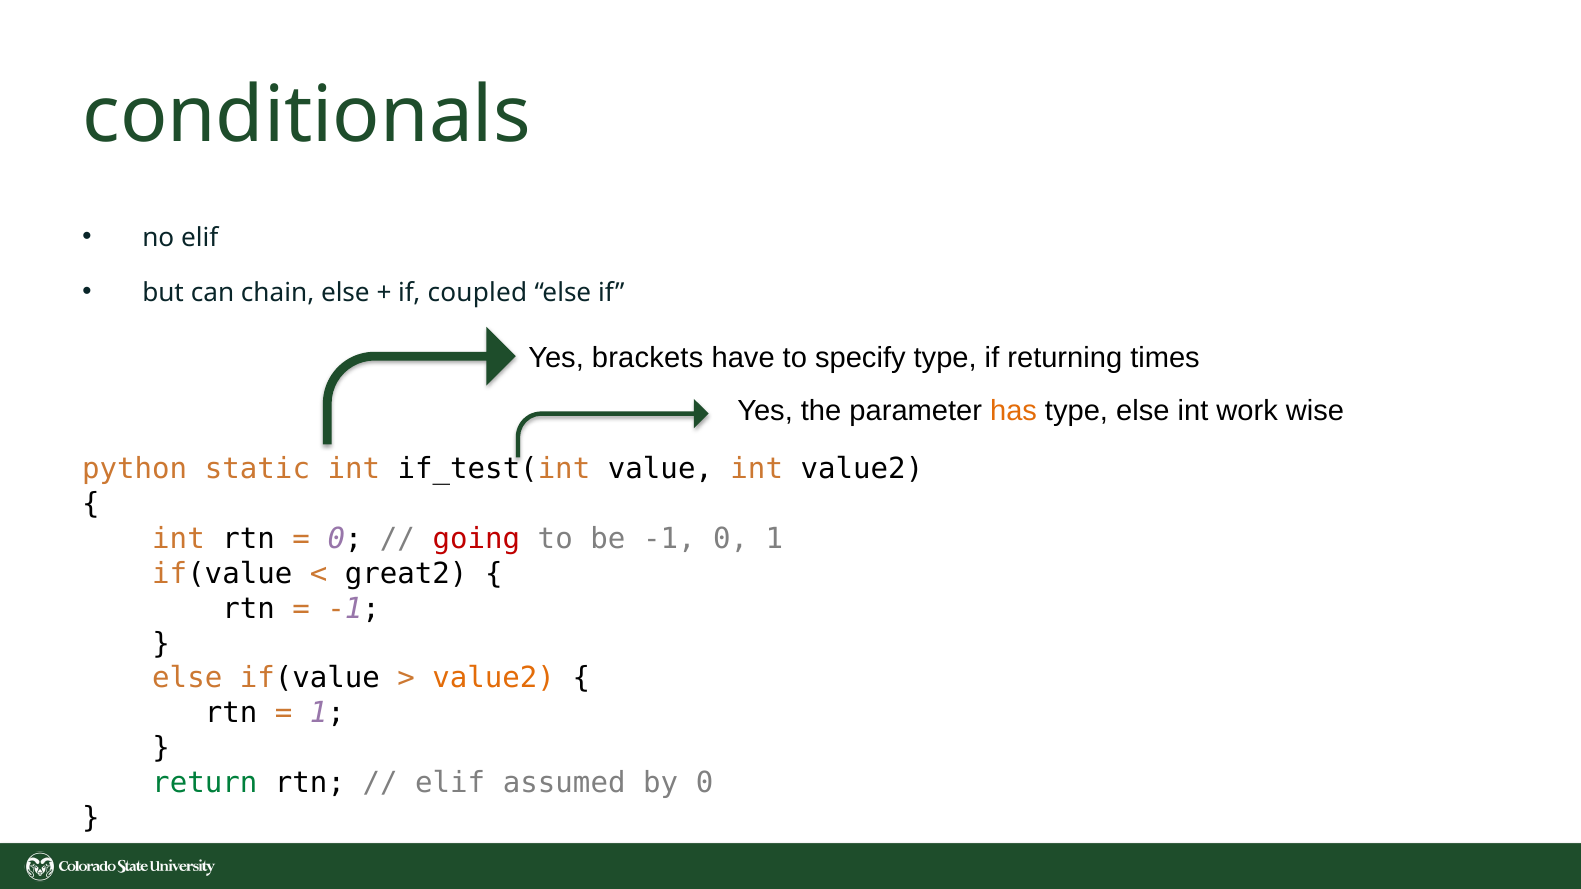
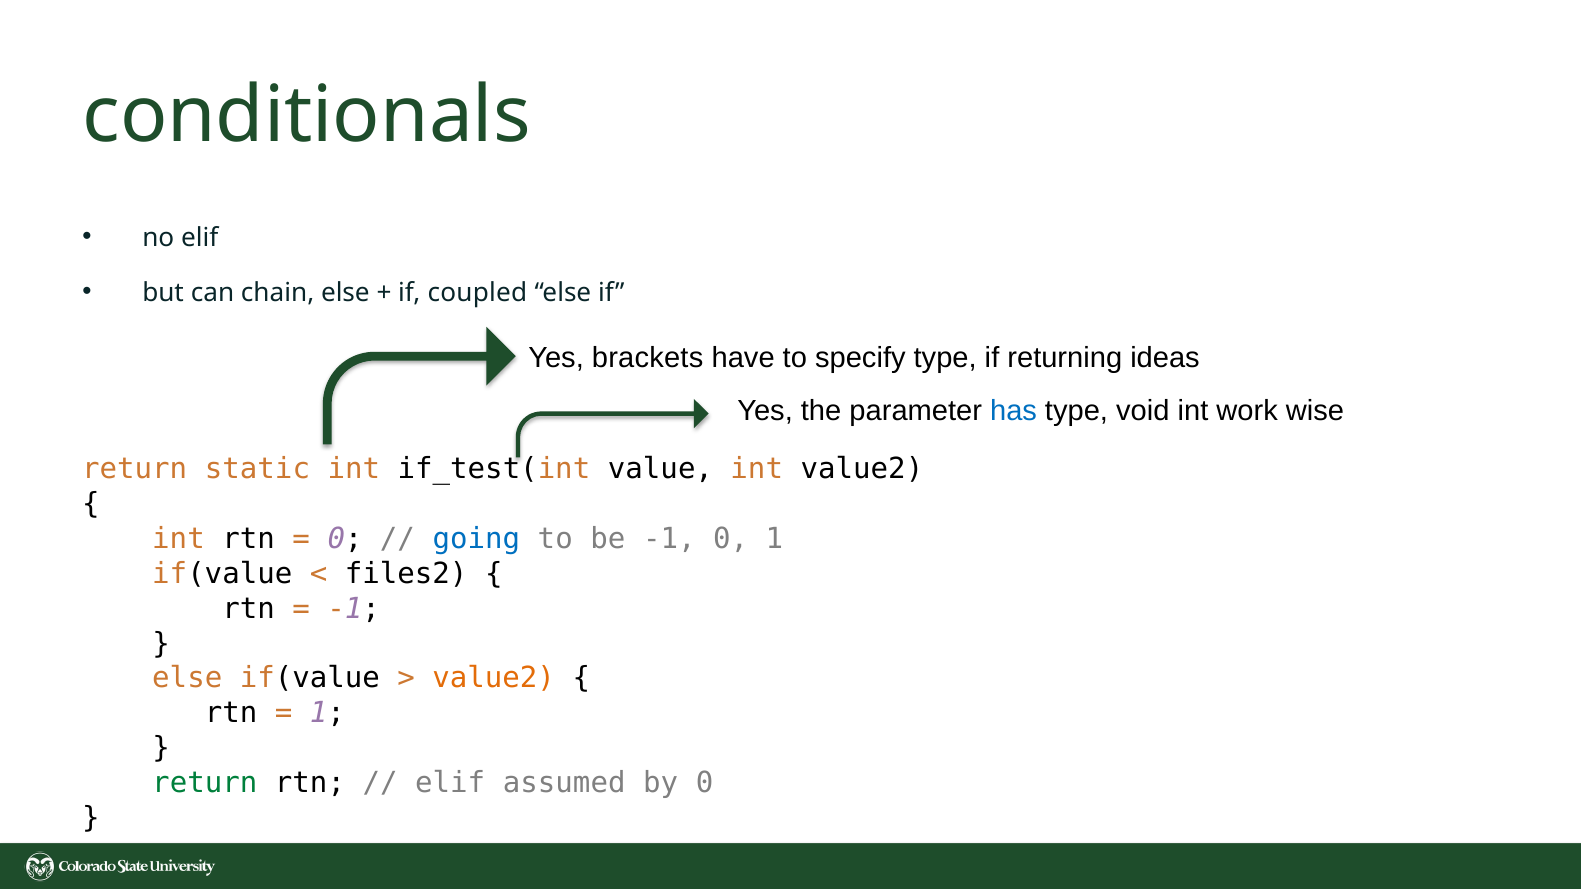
times: times -> ideas
has colour: orange -> blue
type else: else -> void
python at (135, 469): python -> return
going colour: red -> blue
great2: great2 -> files2
